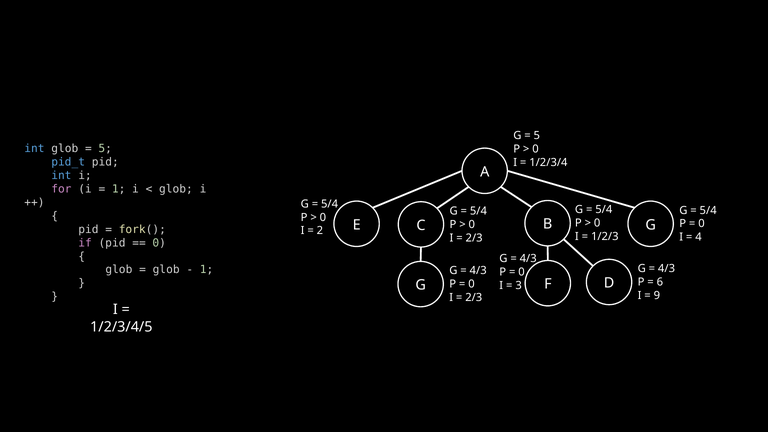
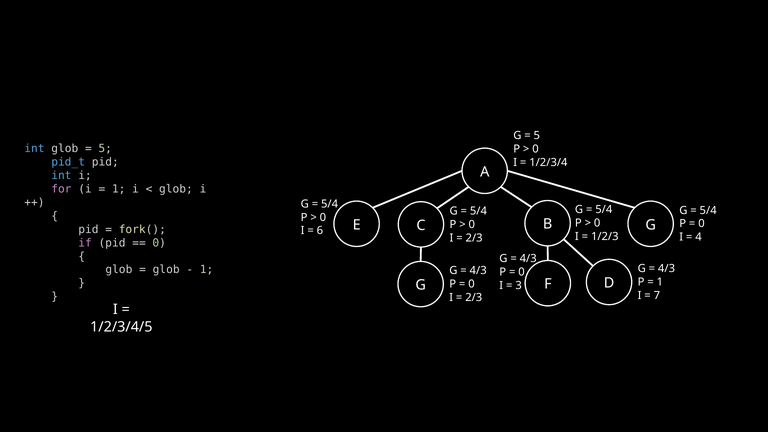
2: 2 -> 6
6 at (660, 282): 6 -> 1
9: 9 -> 7
